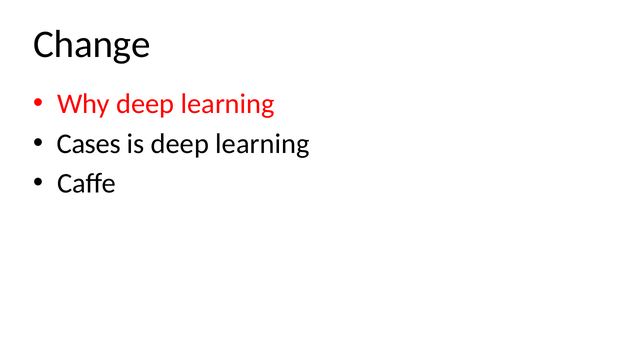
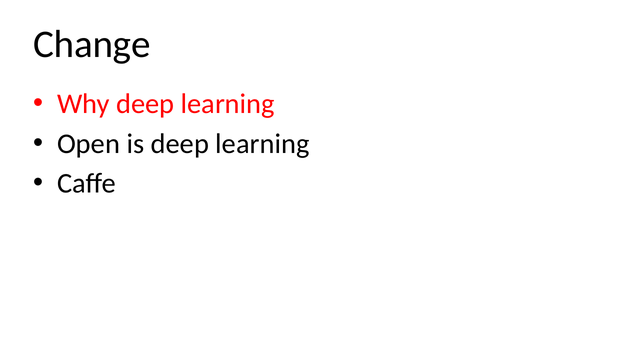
Cases: Cases -> Open
